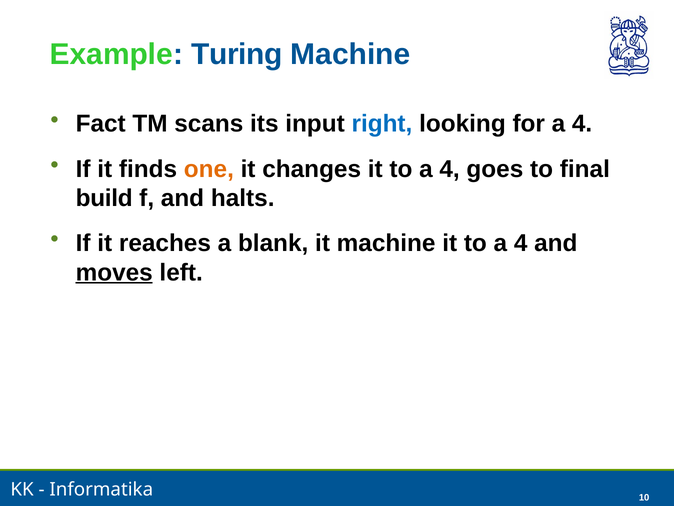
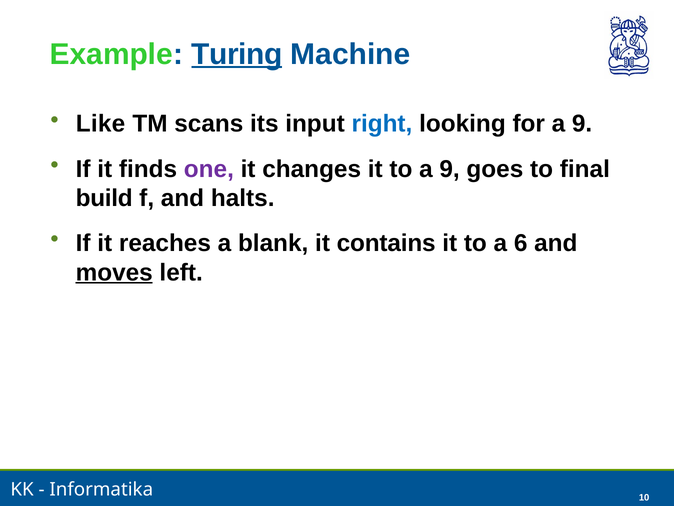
Turing underline: none -> present
Fact: Fact -> Like
for a 4: 4 -> 9
one colour: orange -> purple
4 at (450, 169): 4 -> 9
it machine: machine -> contains
4 at (521, 243): 4 -> 6
